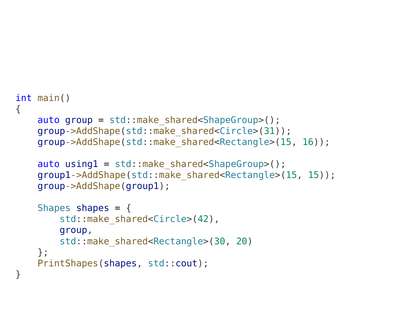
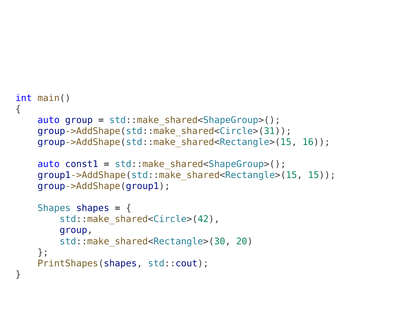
using1: using1 -> const1
